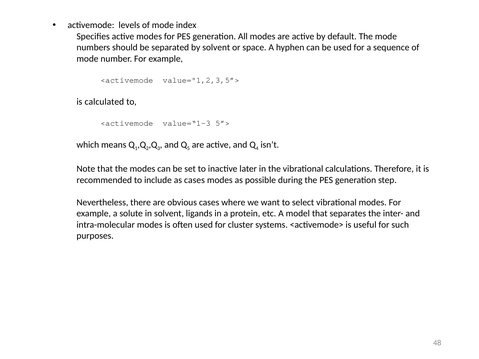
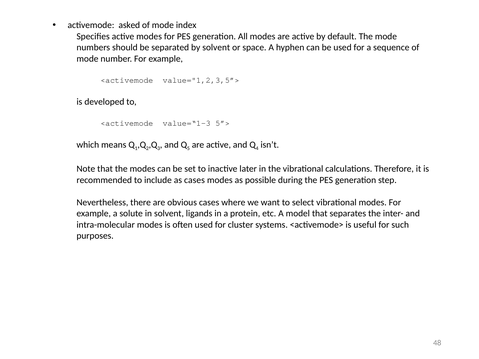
levels: levels -> asked
calculated: calculated -> developed
